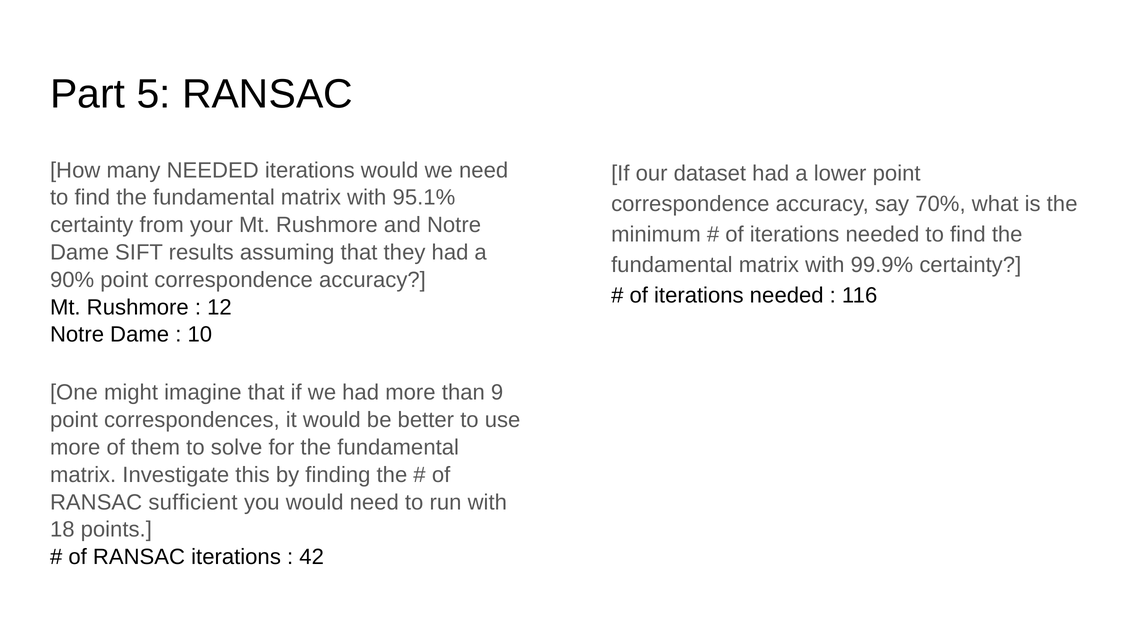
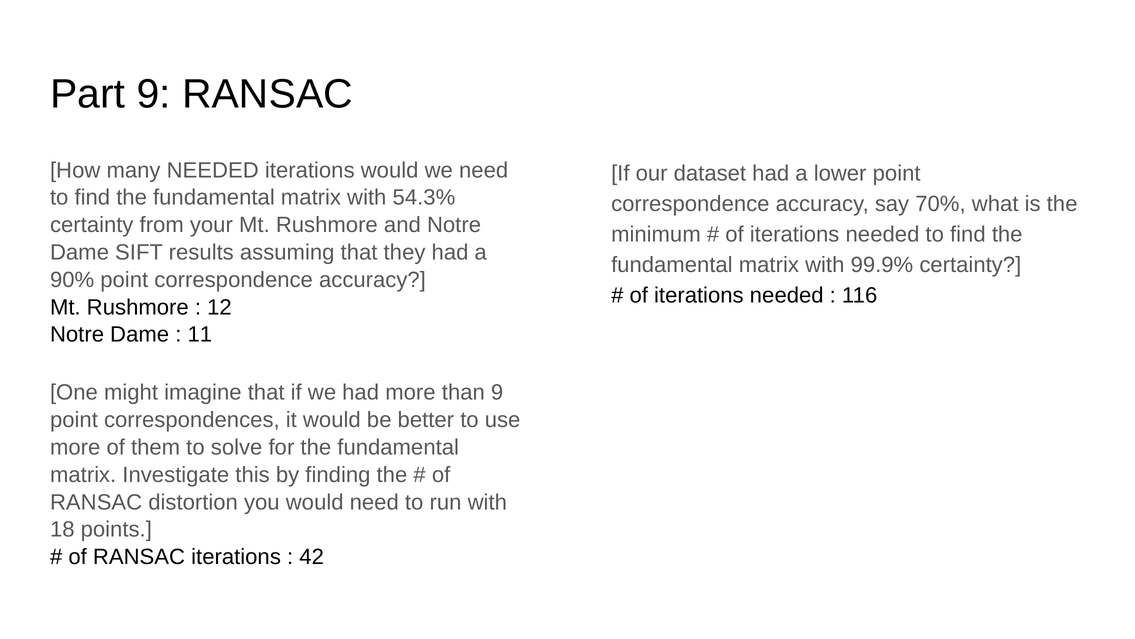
Part 5: 5 -> 9
95.1%: 95.1% -> 54.3%
10: 10 -> 11
sufficient: sufficient -> distortion
